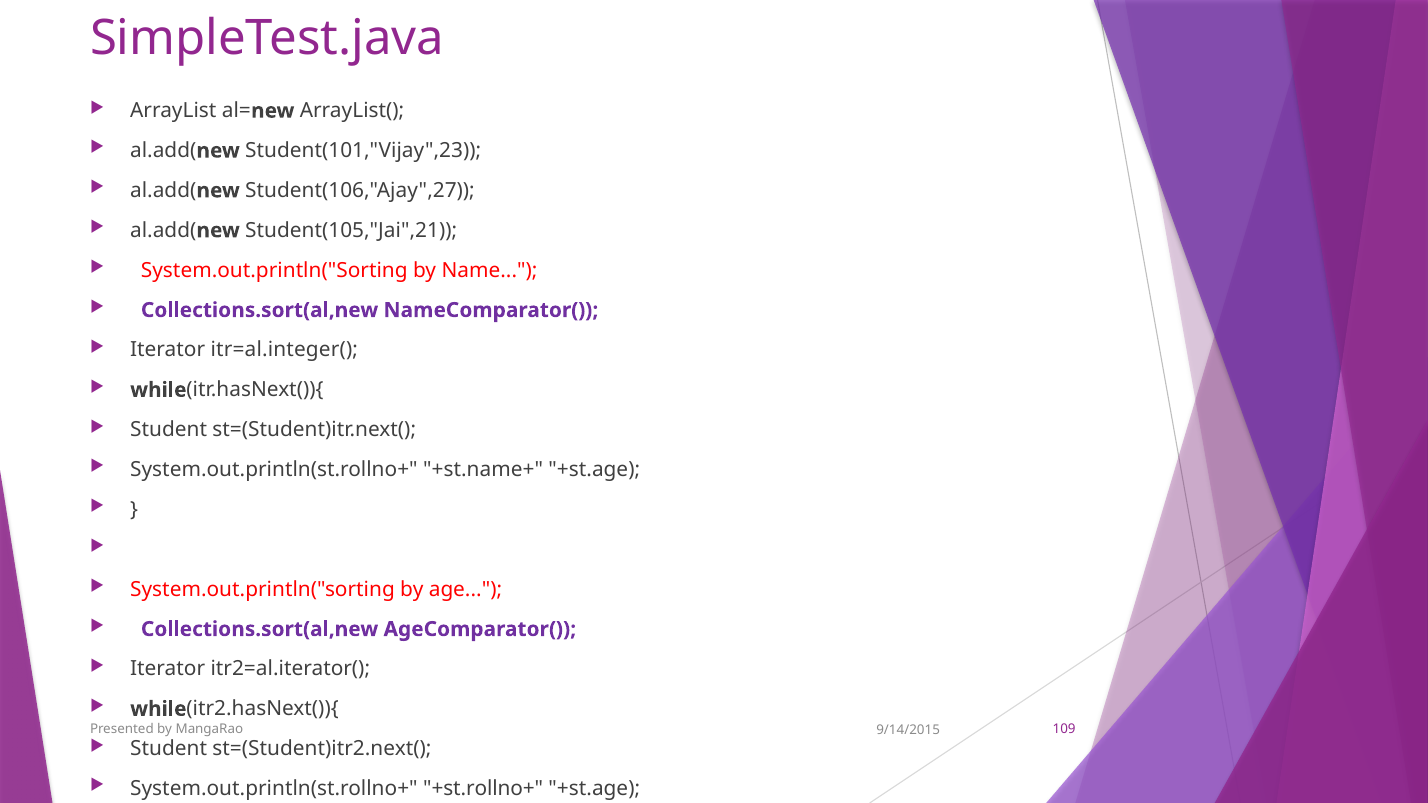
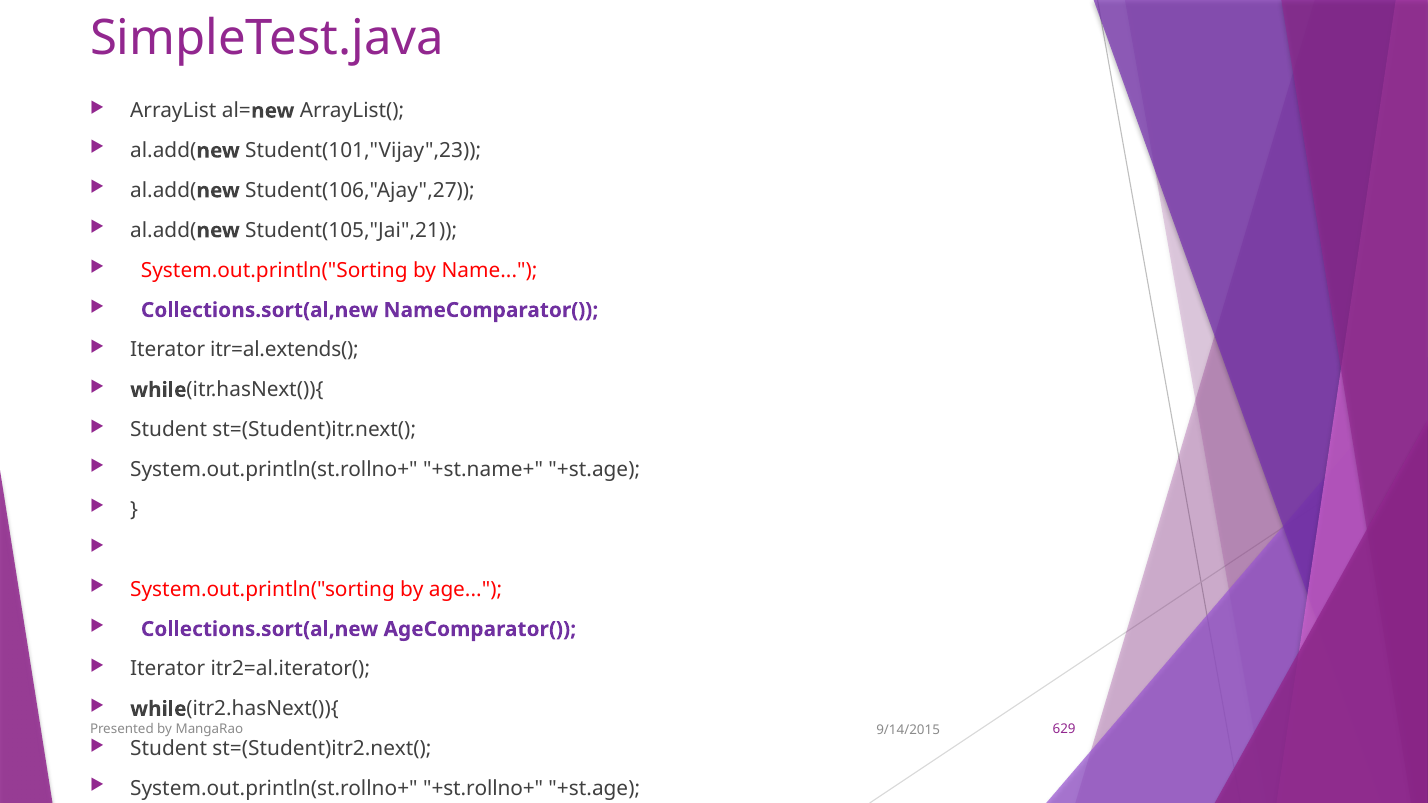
itr=al.integer(: itr=al.integer( -> itr=al.extends(
109: 109 -> 629
